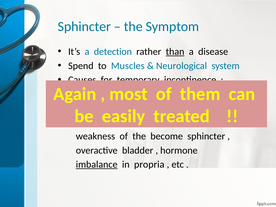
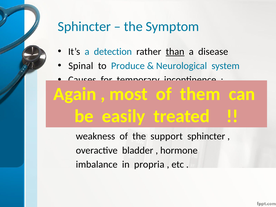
Spend: Spend -> Spinal
Muscles: Muscles -> Produce
become: become -> support
imbalance underline: present -> none
